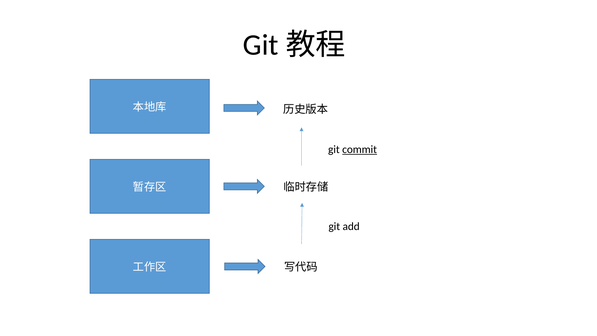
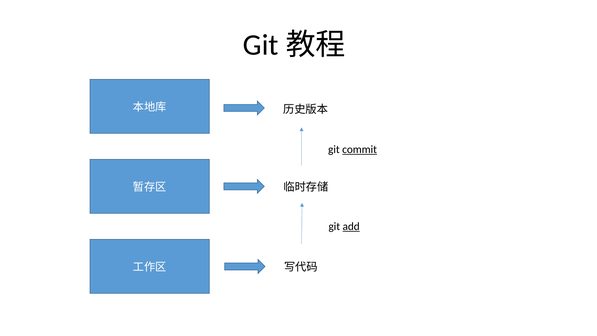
add underline: none -> present
